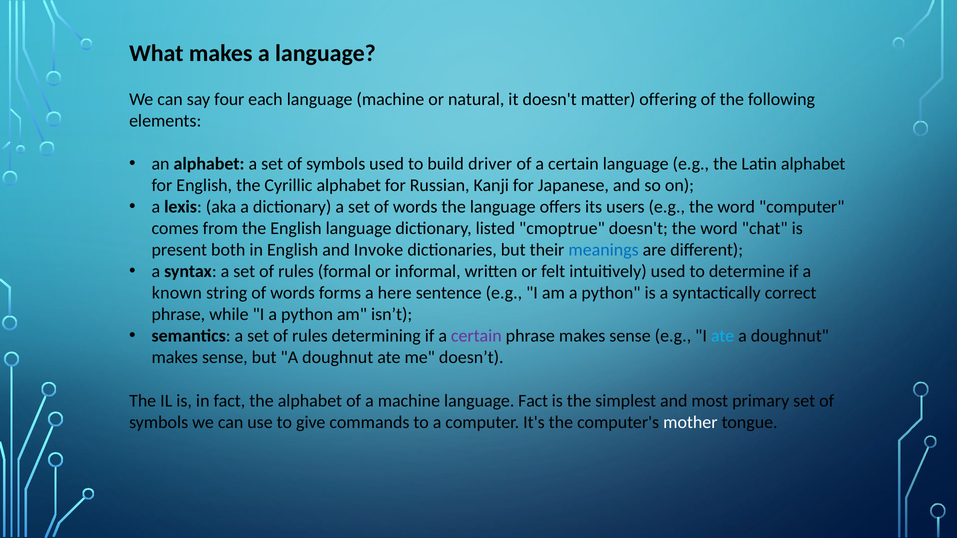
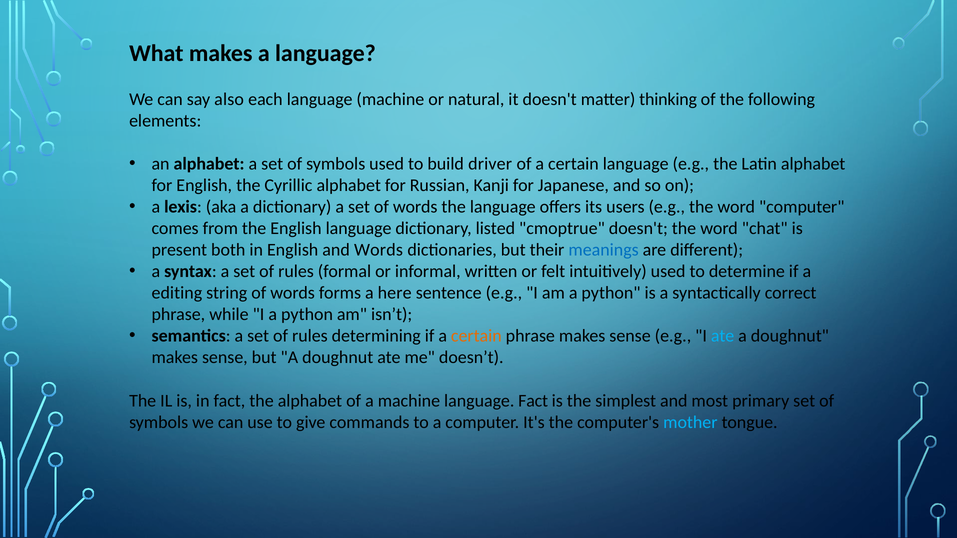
four: four -> also
offering: offering -> thinking
and Invoke: Invoke -> Words
known: known -> editing
certain at (476, 336) colour: purple -> orange
mother colour: white -> light blue
